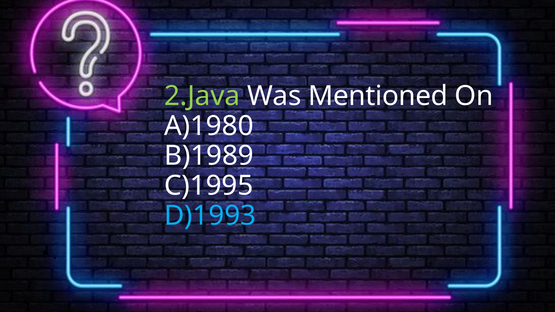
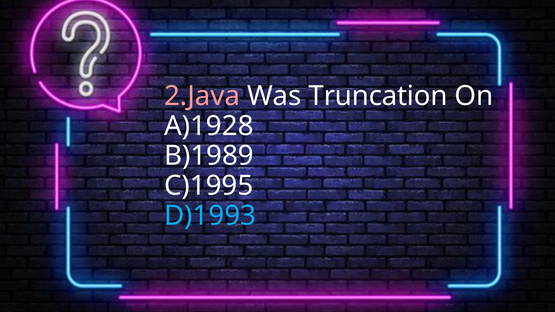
2.Java colour: light green -> pink
Mentioned: Mentioned -> Truncation
A)1980: A)1980 -> A)1928
